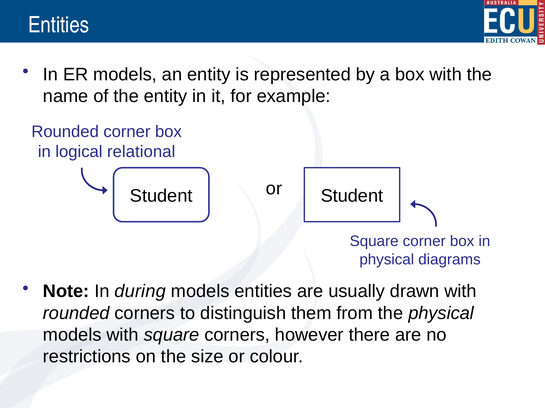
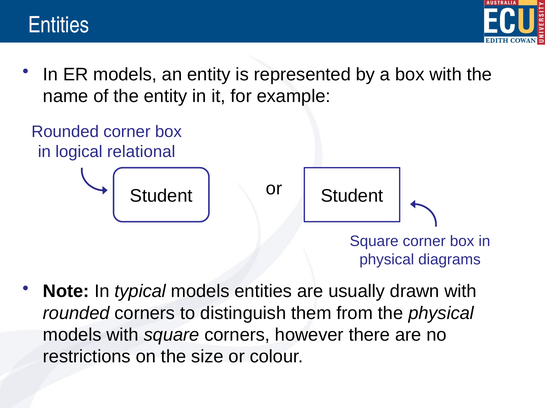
during: during -> typical
